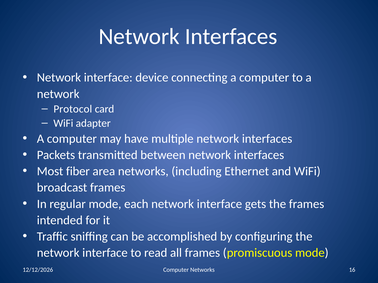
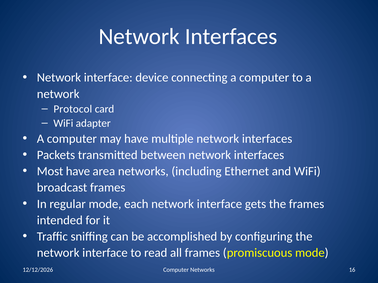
Most fiber: fiber -> have
